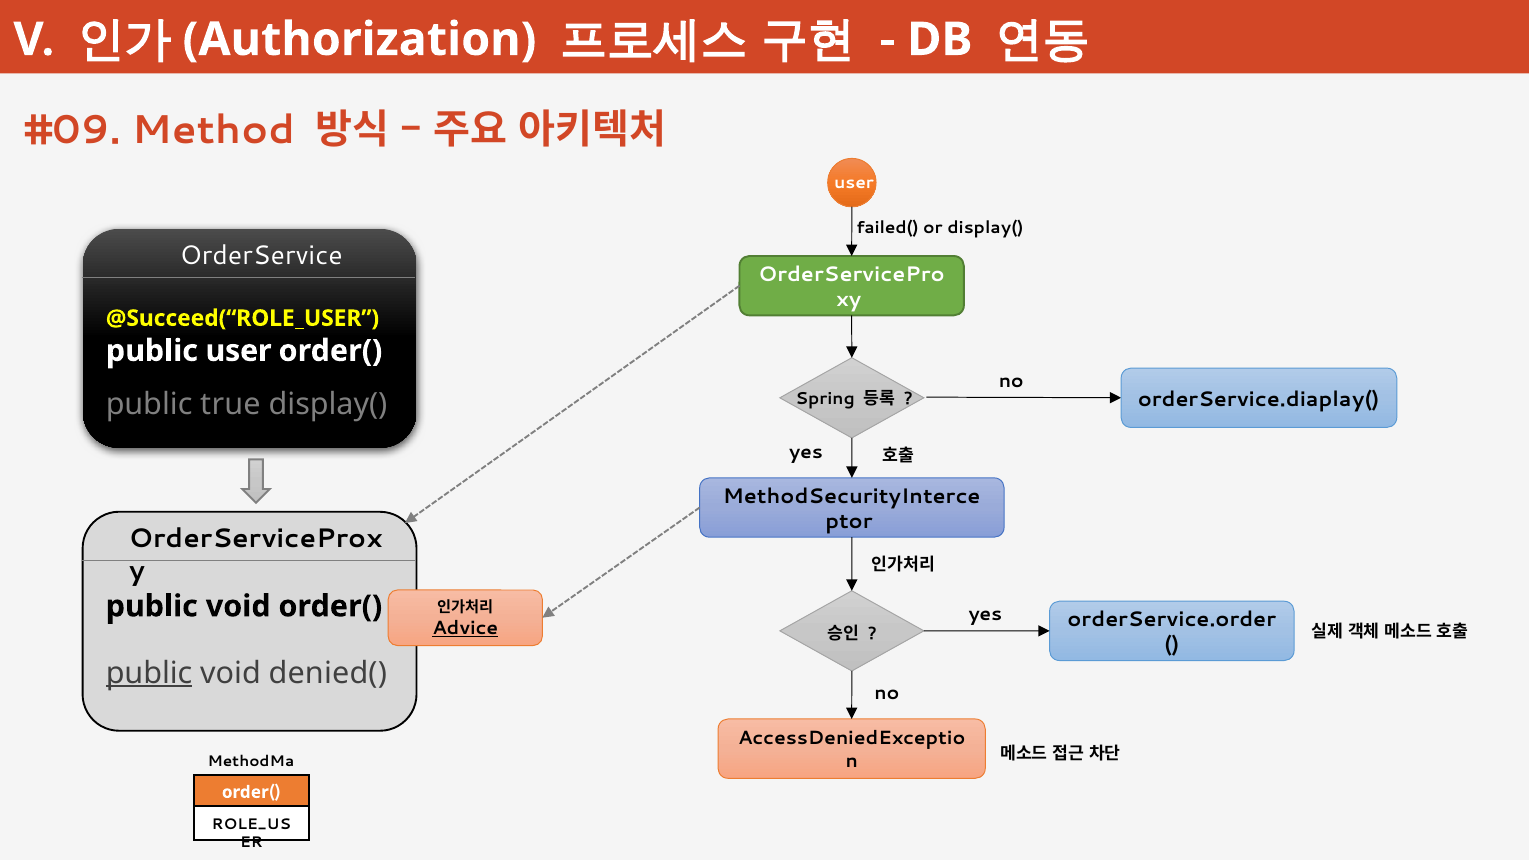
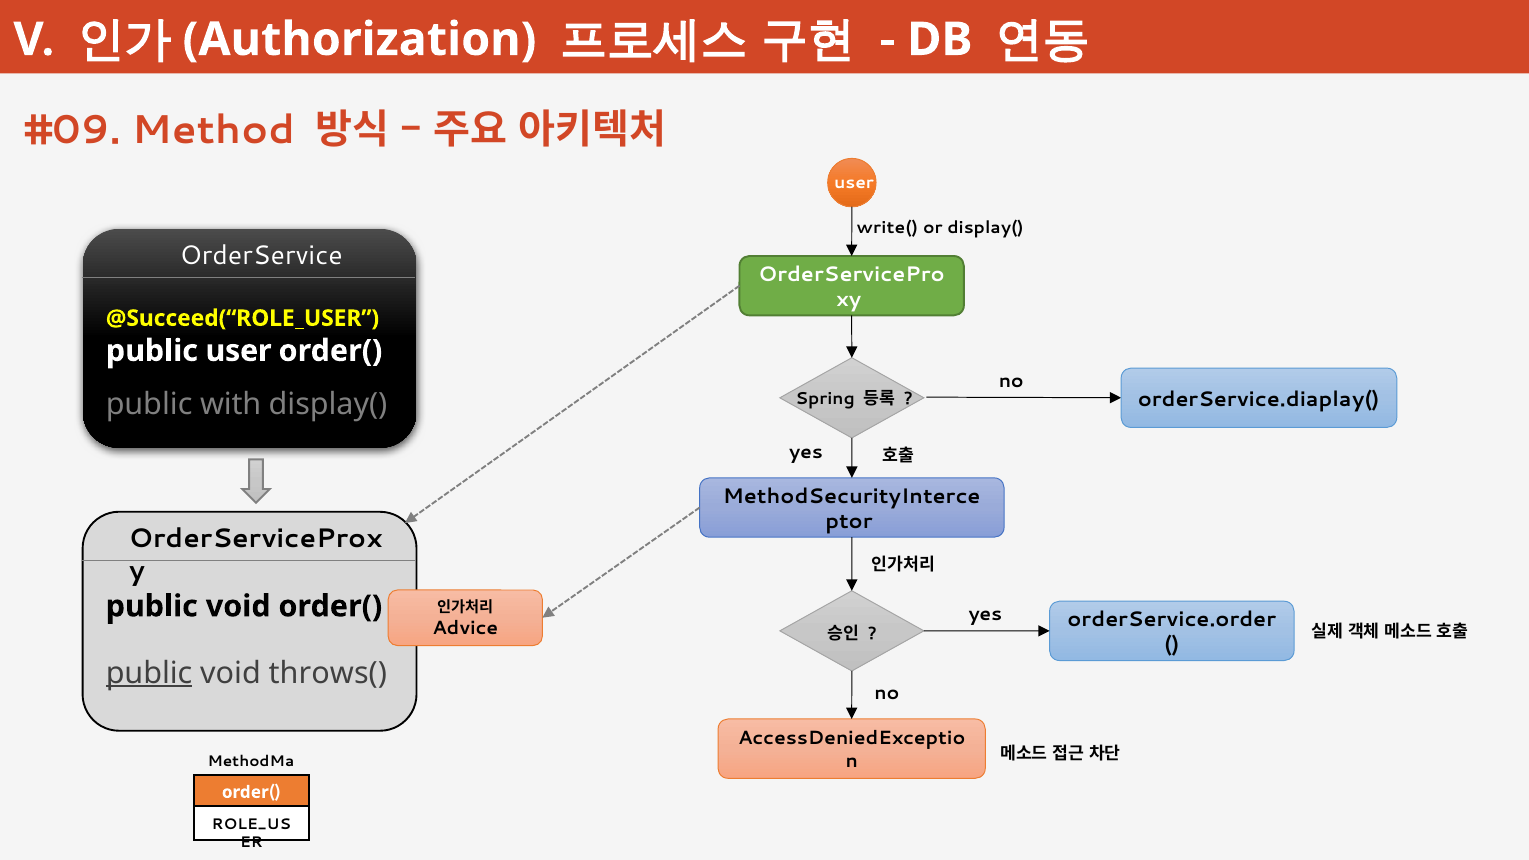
failed(: failed( -> write(
true: true -> with
Advice underline: present -> none
denied(: denied( -> throws(
